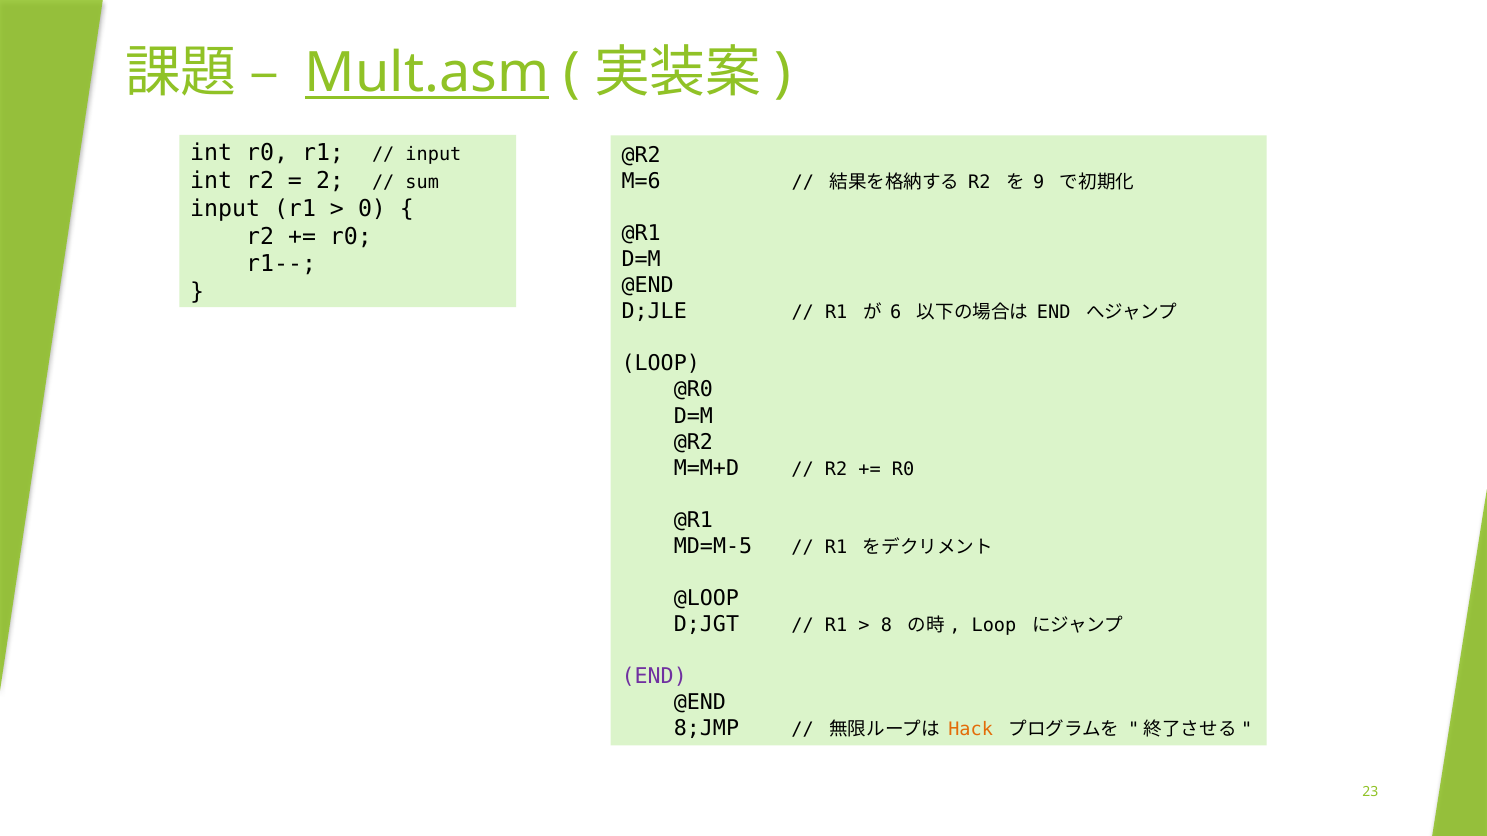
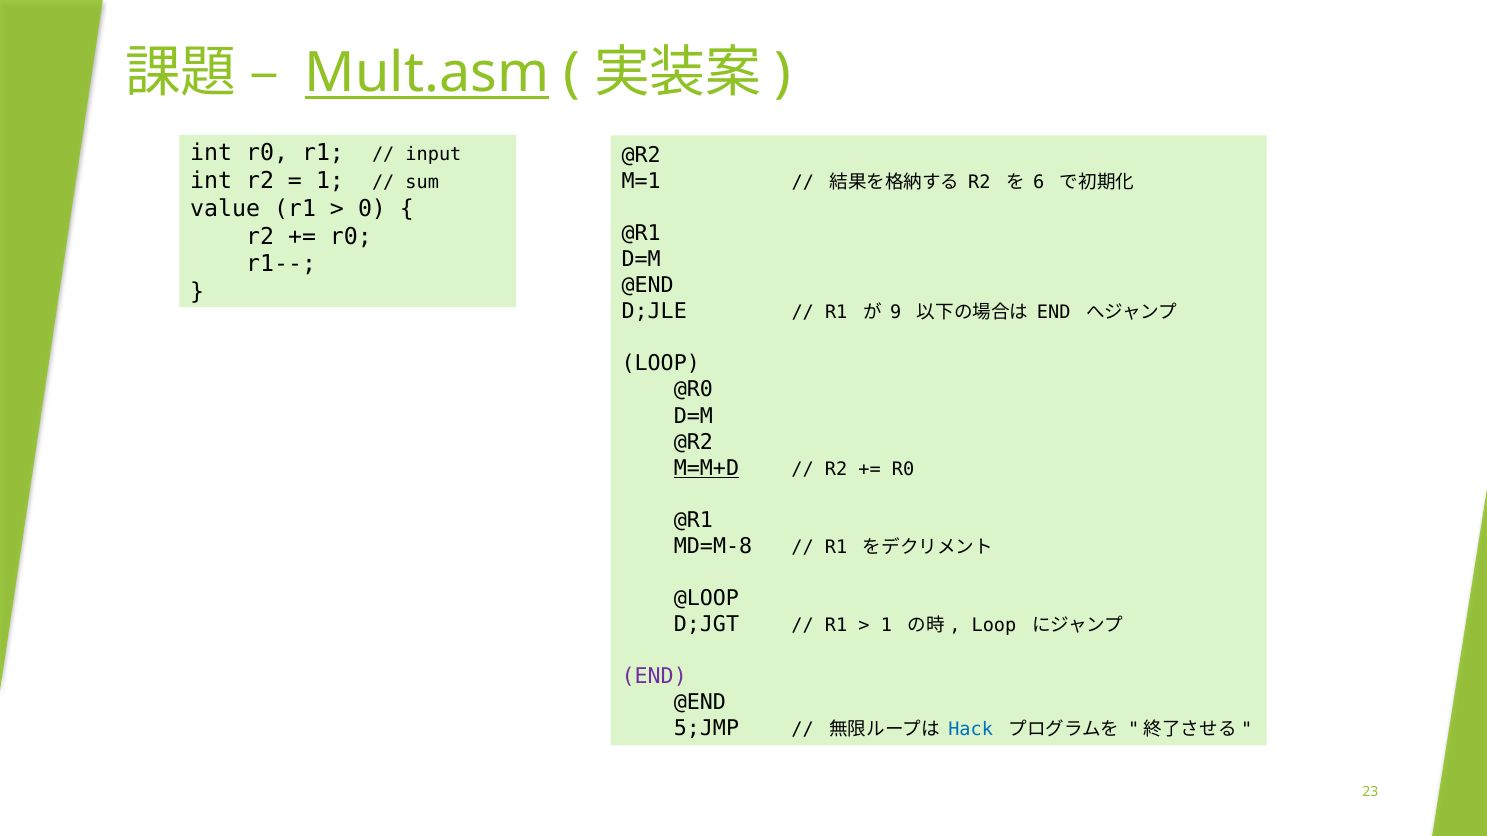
2 at (330, 181): 2 -> 1
M=6: M=6 -> M=1
9: 9 -> 6
input at (225, 209): input -> value
6: 6 -> 9
M=M+D underline: none -> present
MD=M-5: MD=M-5 -> MD=M-8
8 at (886, 625): 8 -> 1
8;JMP: 8;JMP -> 5;JMP
Hack colour: orange -> blue
